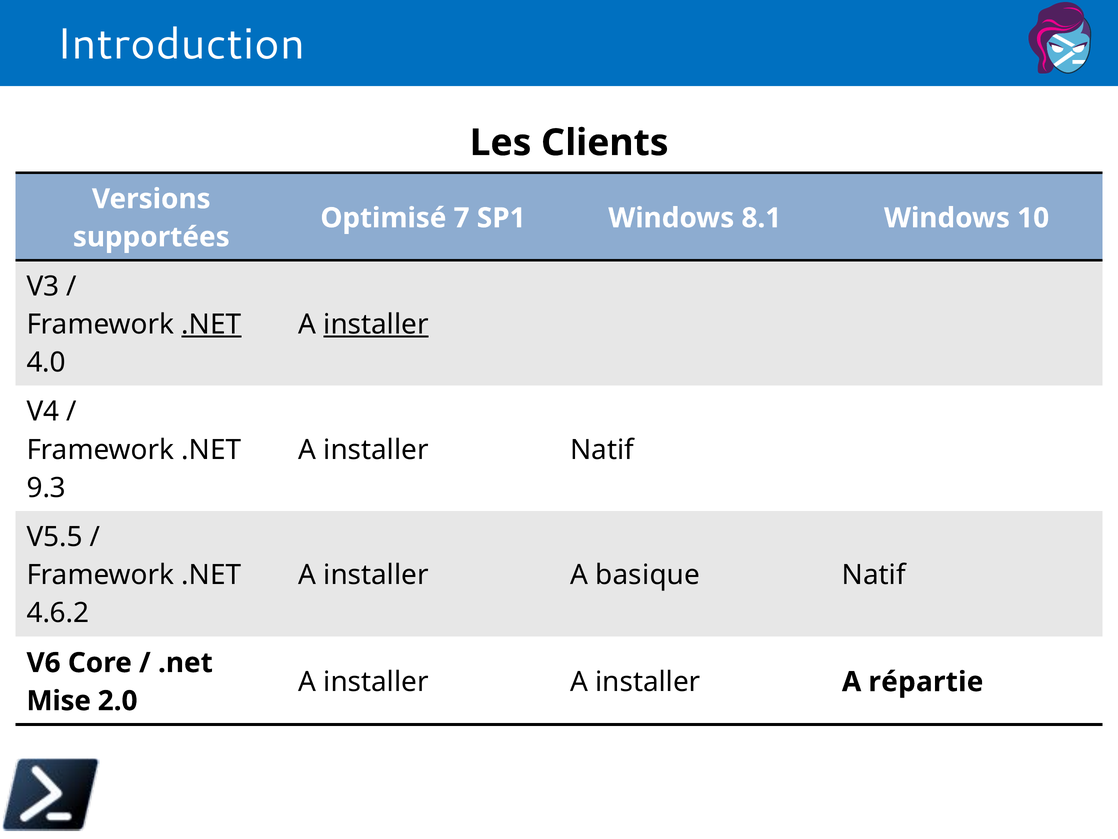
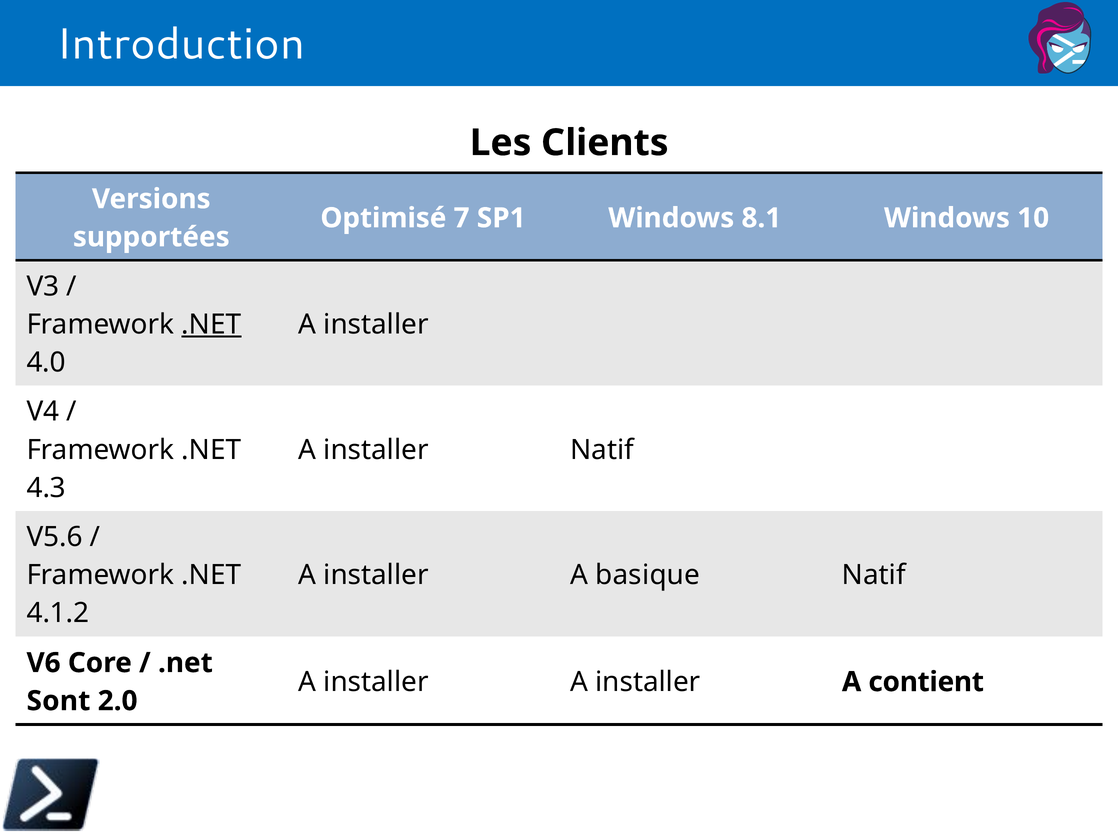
installer at (376, 324) underline: present -> none
9.3: 9.3 -> 4.3
V5.5: V5.5 -> V5.6
4.6.2: 4.6.2 -> 4.1.2
répartie: répartie -> contient
Mise: Mise -> Sont
